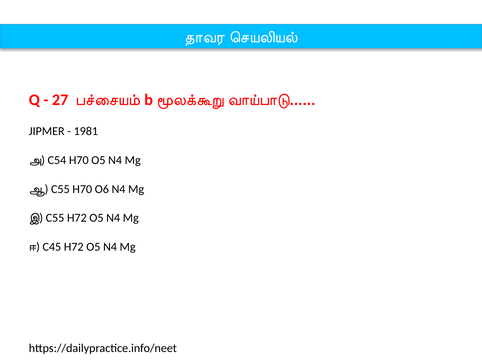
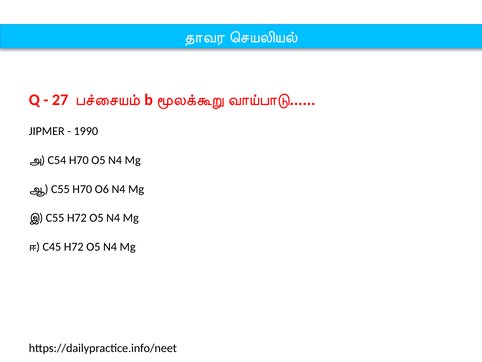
1981: 1981 -> 1990
